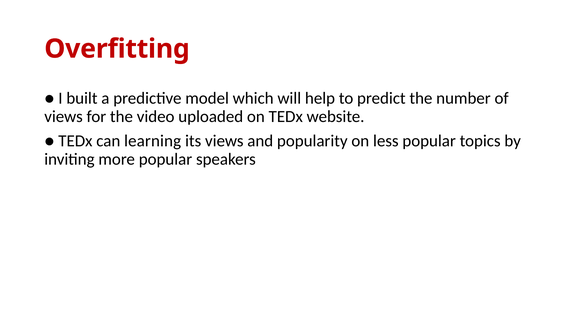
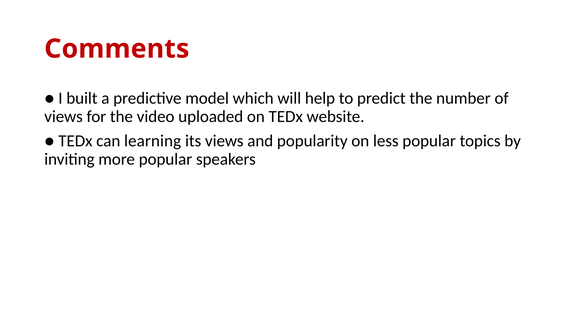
Overfitting: Overfitting -> Comments
